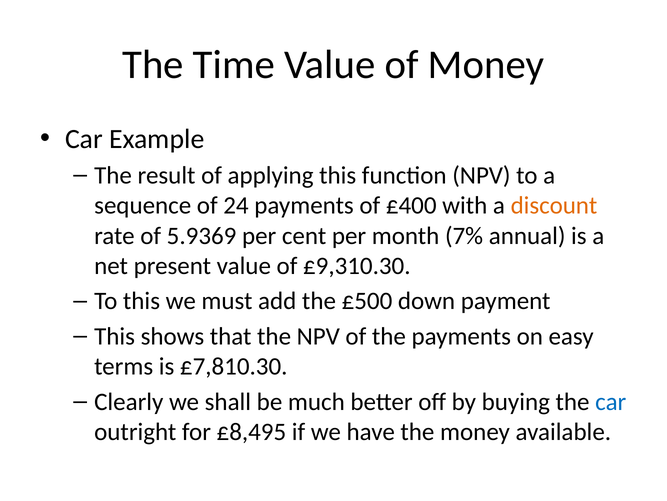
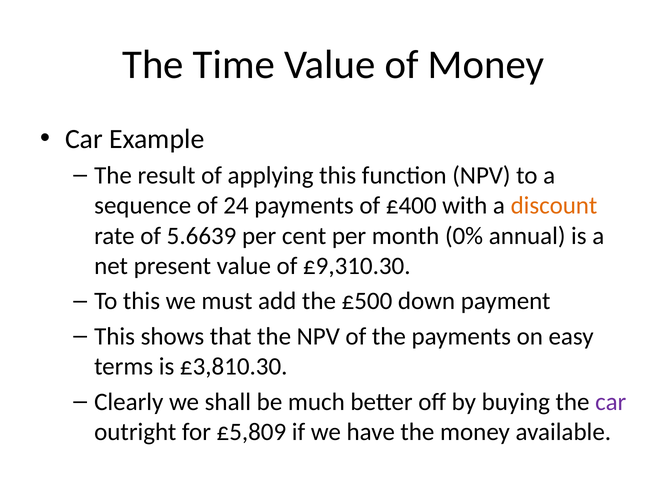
5.9369: 5.9369 -> 5.6639
7%: 7% -> 0%
£7,810.30: £7,810.30 -> £3,810.30
car at (611, 401) colour: blue -> purple
£8,495: £8,495 -> £5,809
